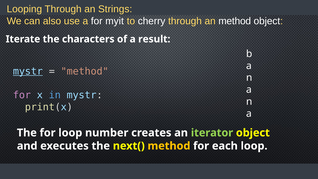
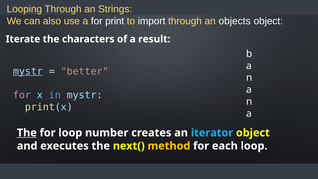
myit: myit -> print
cherry: cherry -> import
an method: method -> objects
method at (85, 71): method -> better
The at (27, 133) underline: none -> present
iterator colour: light green -> light blue
